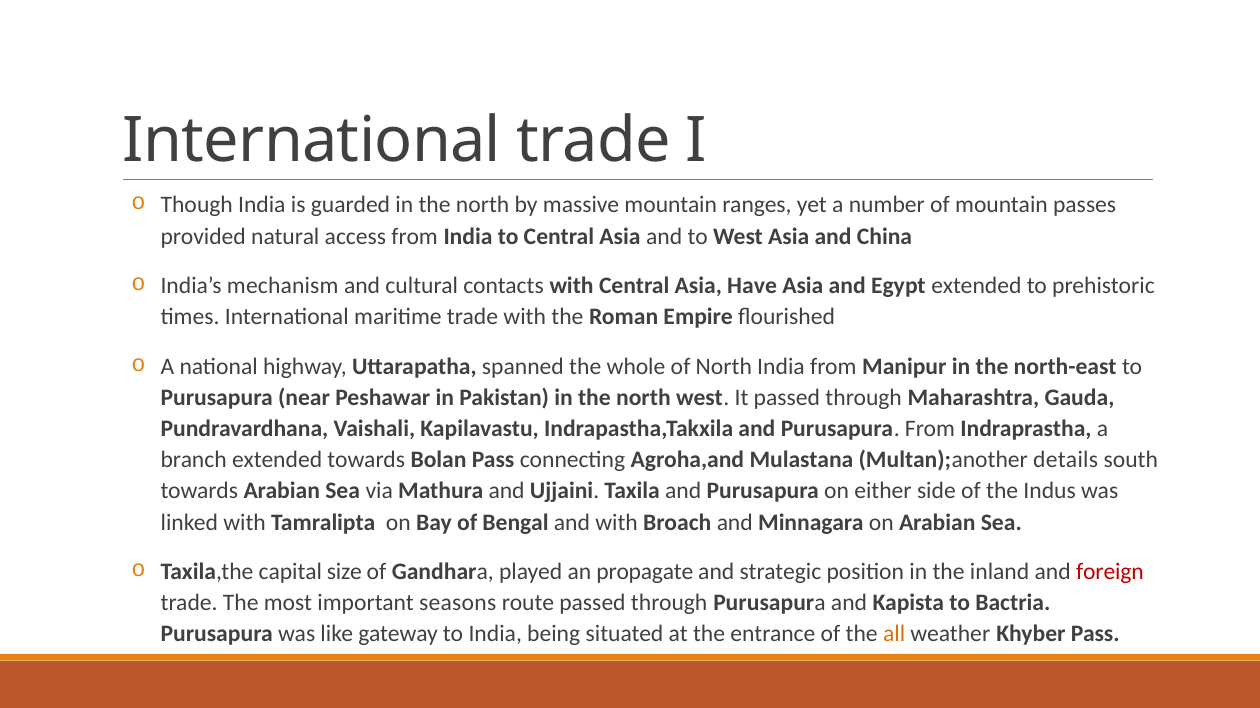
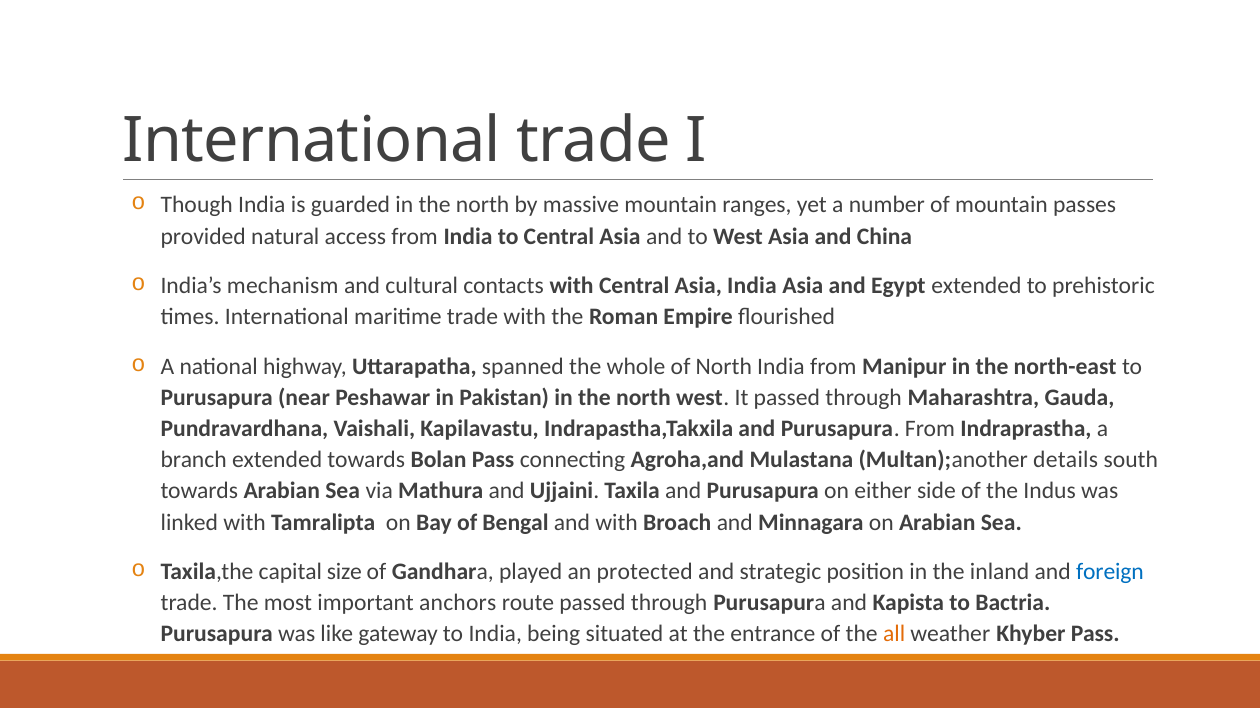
Asia Have: Have -> India
propagate: propagate -> protected
foreign colour: red -> blue
seasons: seasons -> anchors
